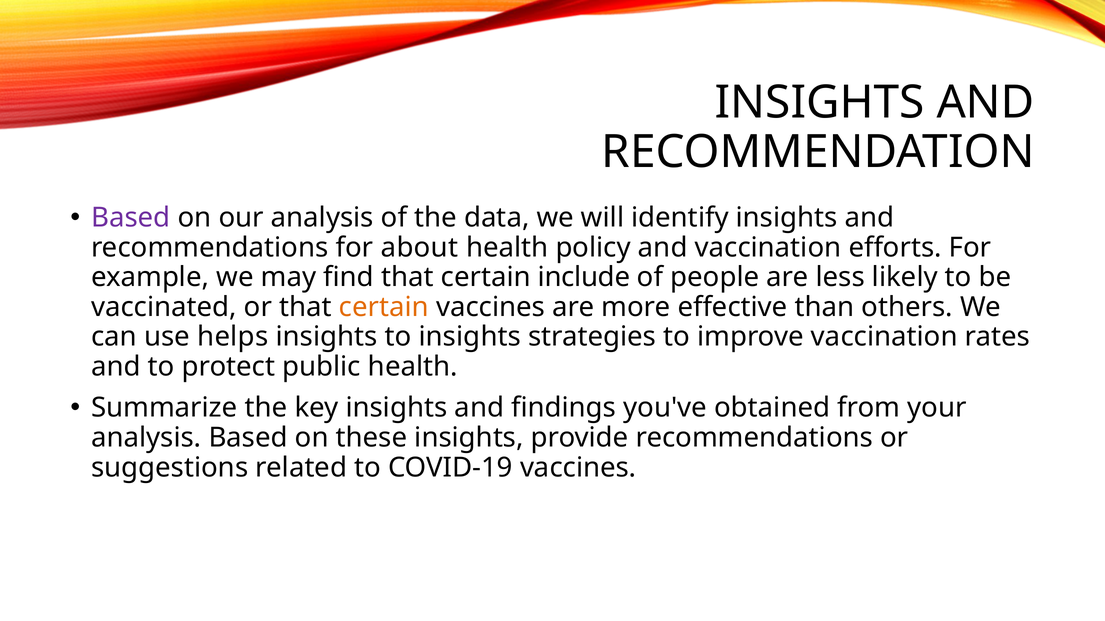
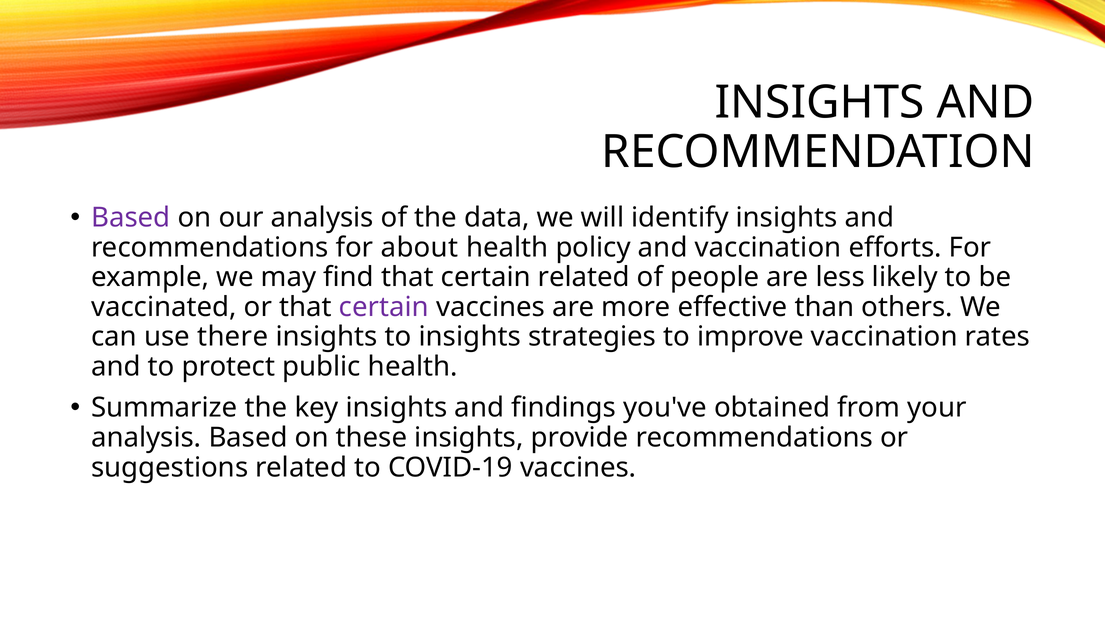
certain include: include -> related
certain at (384, 307) colour: orange -> purple
helps: helps -> there
